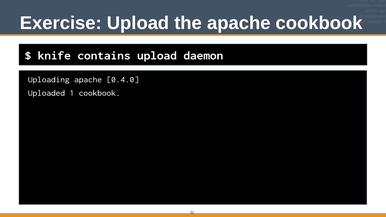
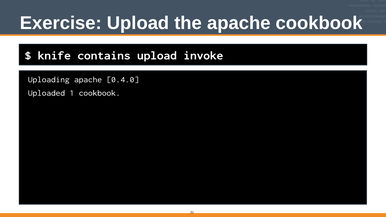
daemon: daemon -> invoke
